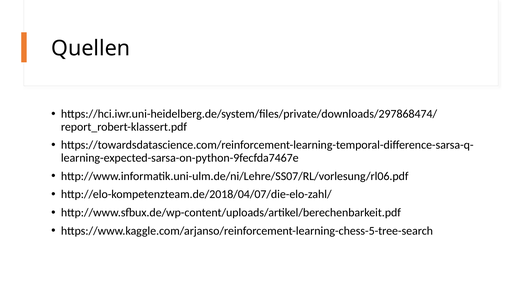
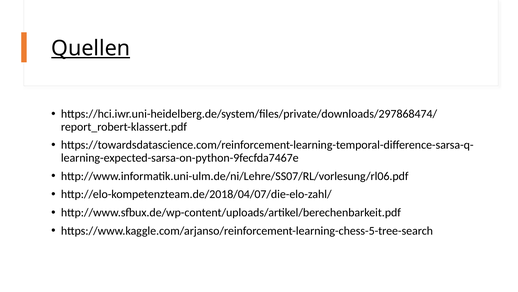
Quellen underline: none -> present
